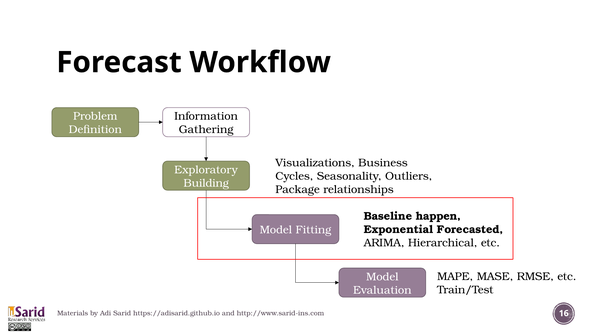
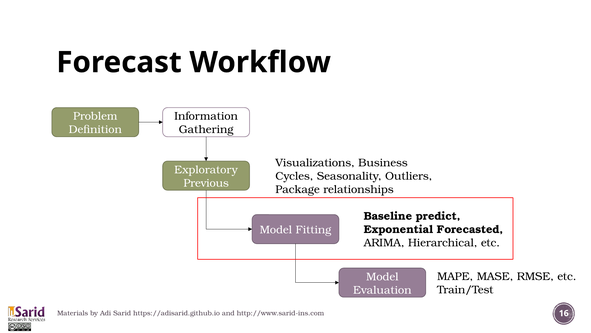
Building: Building -> Previous
happen: happen -> predict
